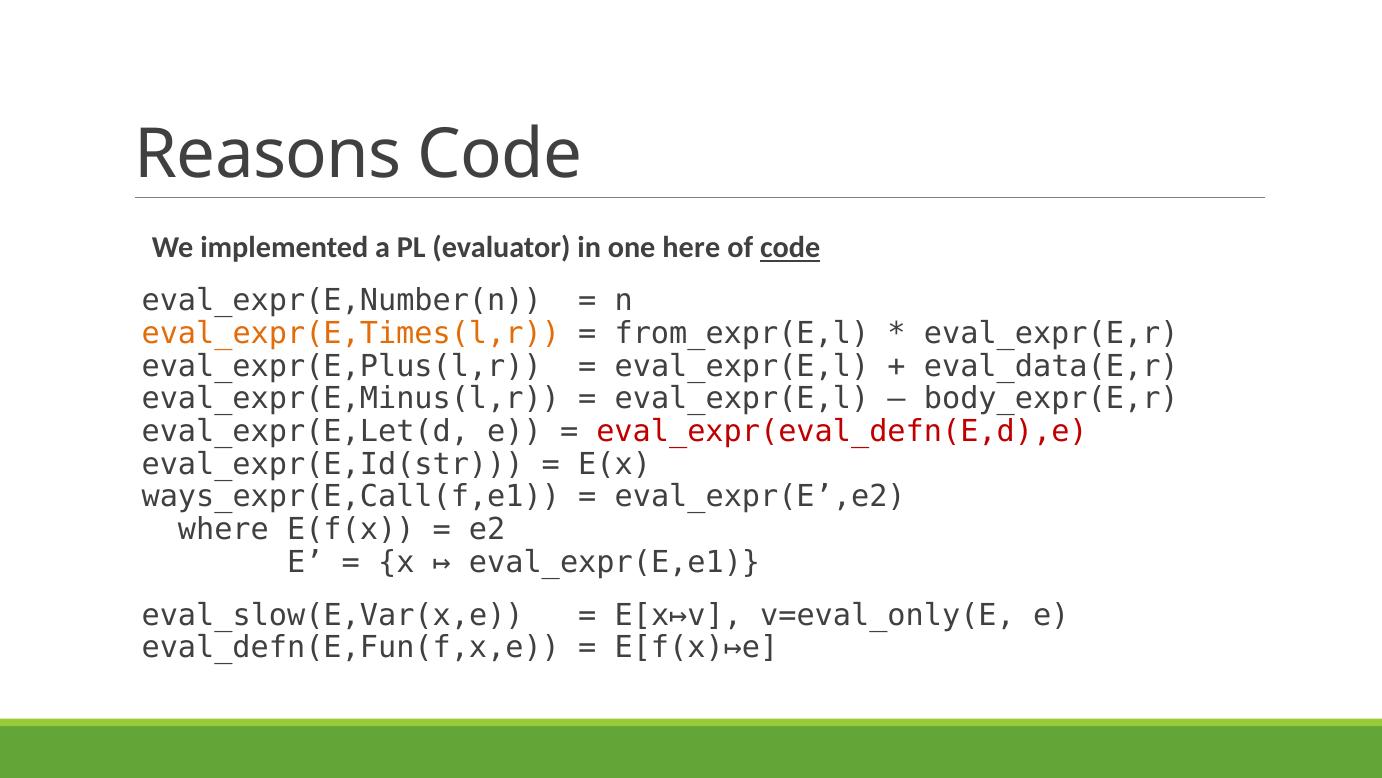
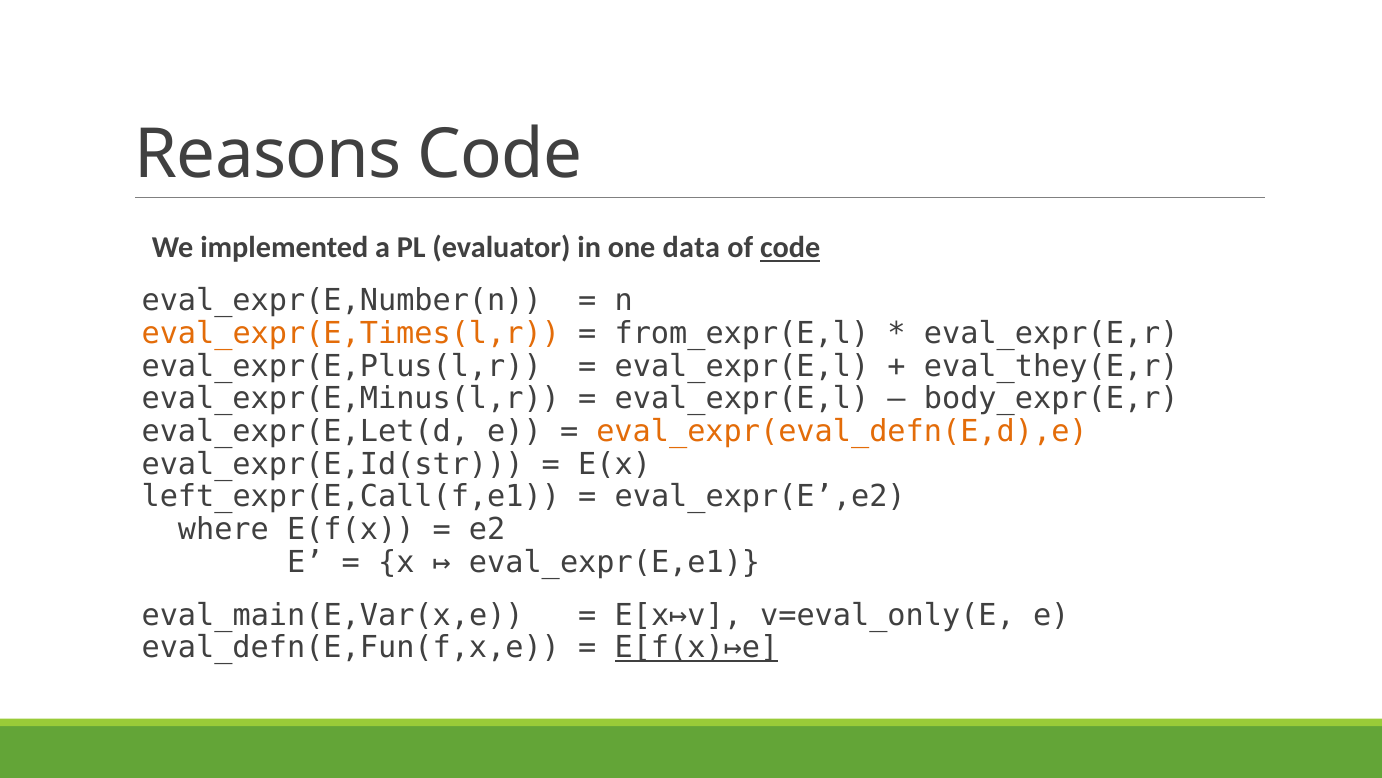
here: here -> data
eval_data(E,r: eval_data(E,r -> eval_they(E,r
eval_expr(eval_defn(E,d),e colour: red -> orange
ways_expr(E,Call(f,e1: ways_expr(E,Call(f,e1 -> left_expr(E,Call(f,e1
eval_slow(E,Var(x,e: eval_slow(E,Var(x,e -> eval_main(E,Var(x,e
E[f(x)↦e underline: none -> present
